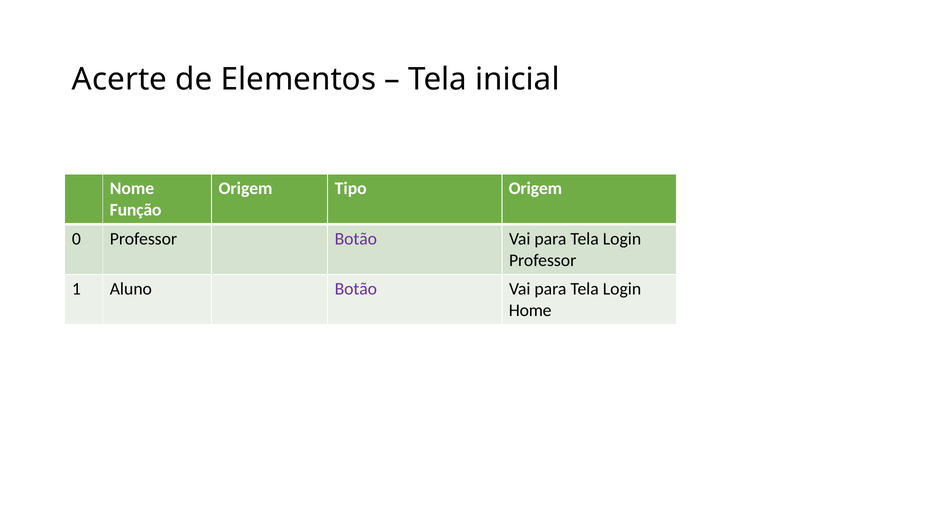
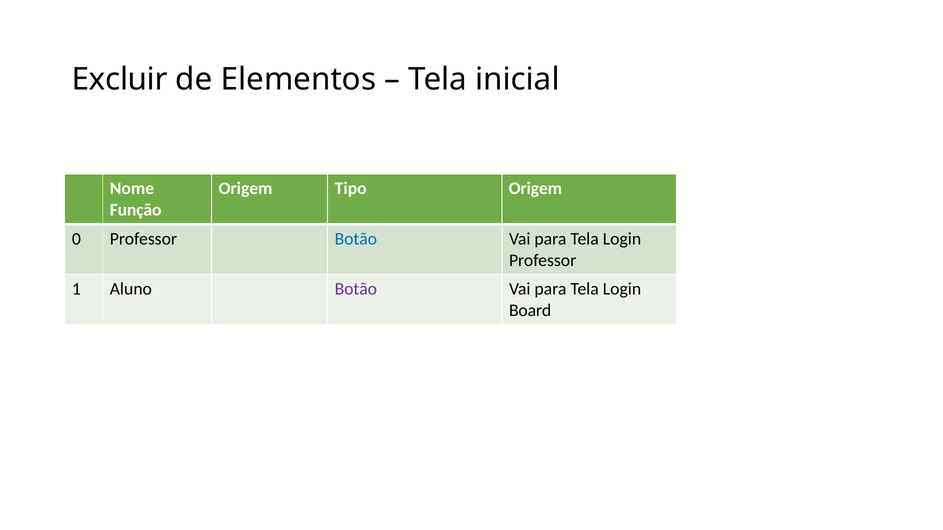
Acerte: Acerte -> Excluir
Botão at (356, 239) colour: purple -> blue
Home: Home -> Board
